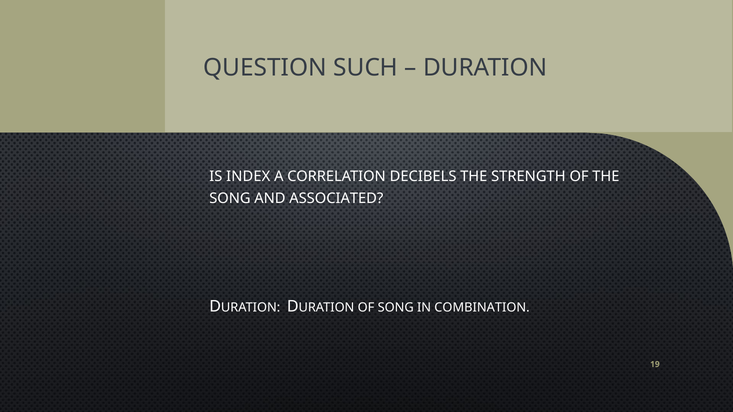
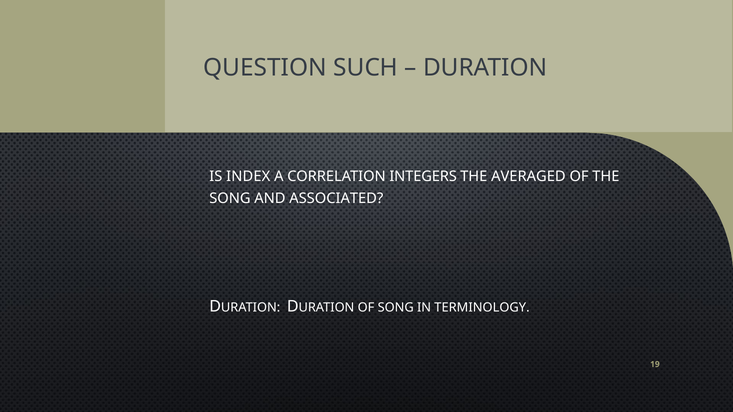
DECIBELS: DECIBELS -> INTEGERS
STRENGTH: STRENGTH -> AVERAGED
COMBINATION: COMBINATION -> TERMINOLOGY
